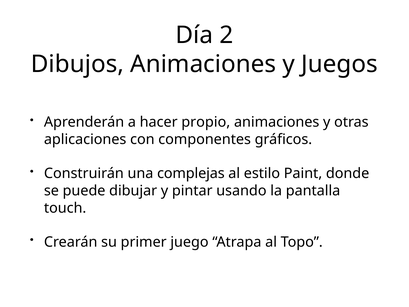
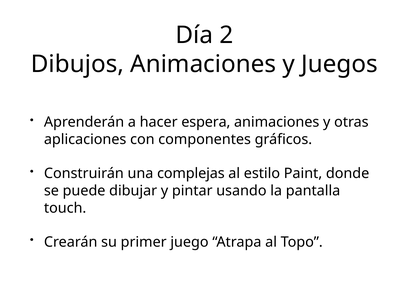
propio: propio -> espera
